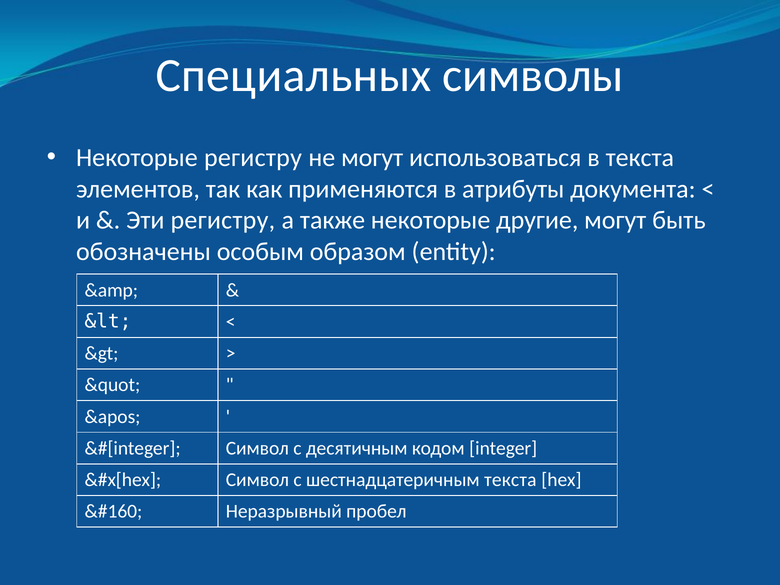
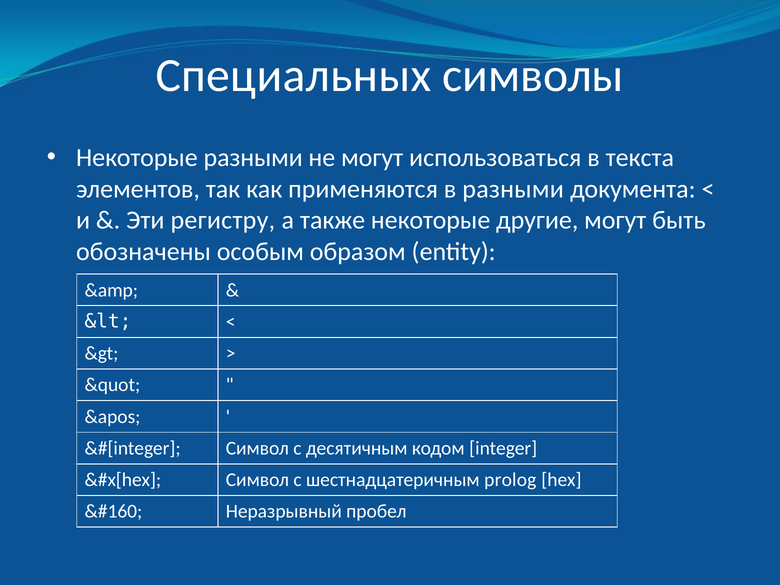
Некоторые регистру: регистру -> разными
в атрибуты: атрибуты -> разными
шестнадцатеричным текста: текста -> prolog
